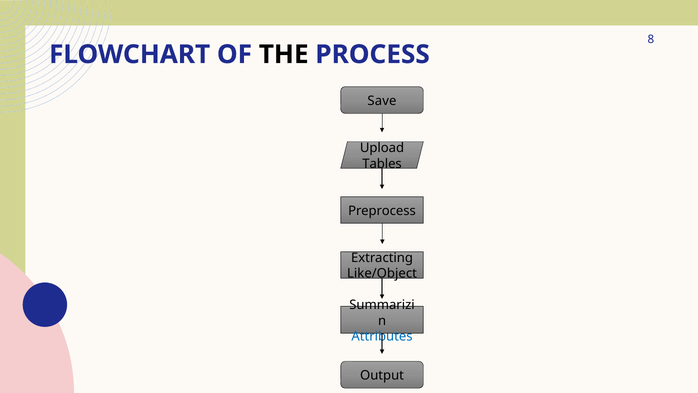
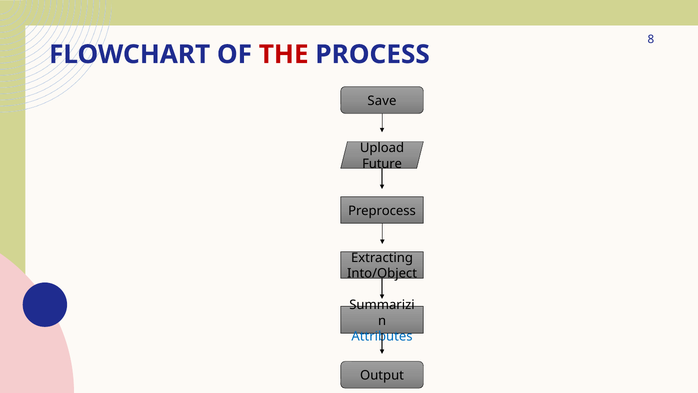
THE colour: black -> red
Tables: Tables -> Future
Like/Object: Like/Object -> Into/Object
